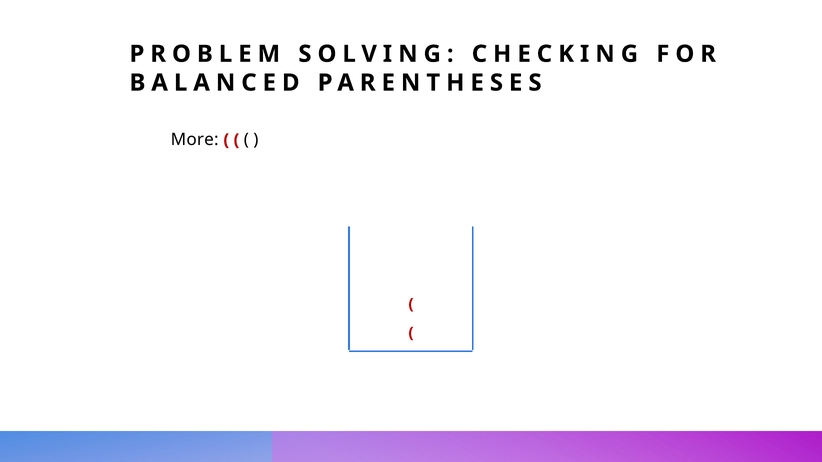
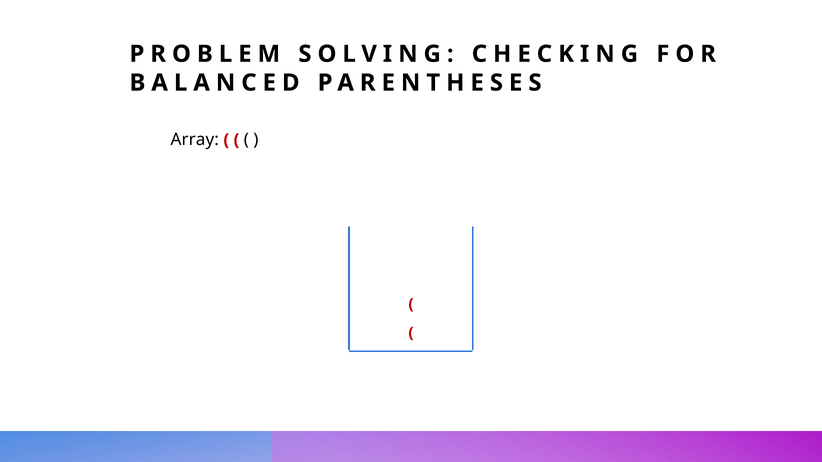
More: More -> Array
